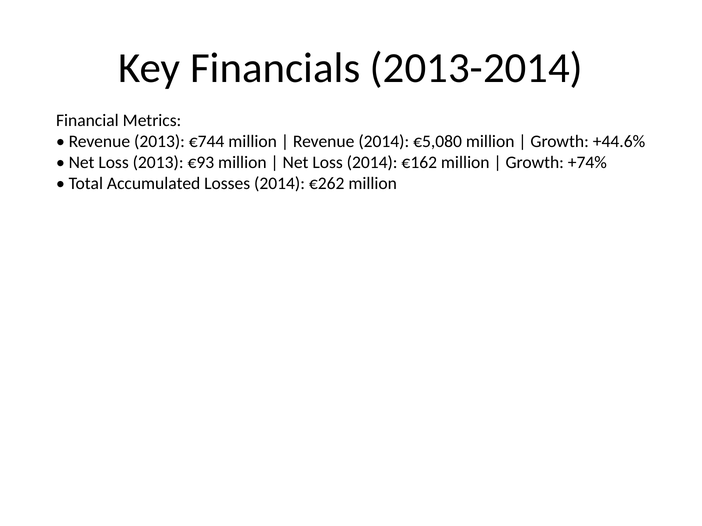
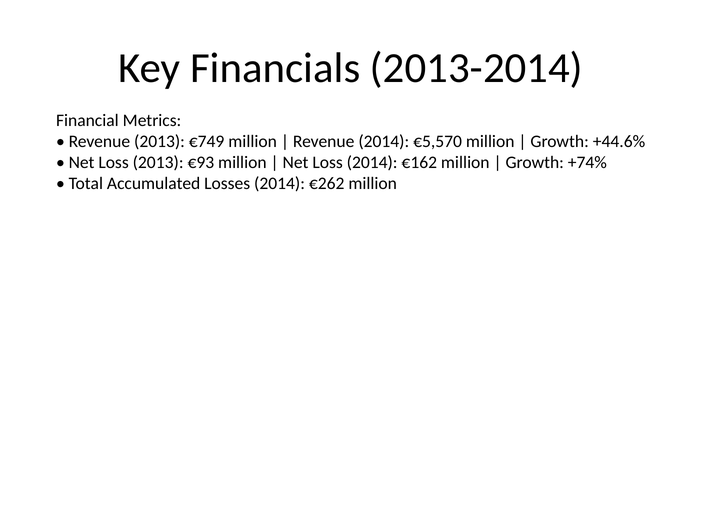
€744: €744 -> €749
€5,080: €5,080 -> €5,570
